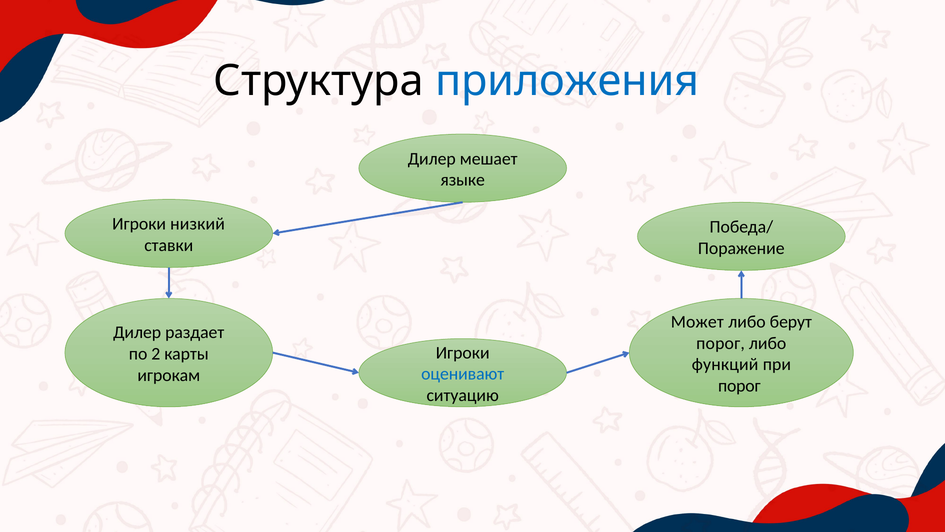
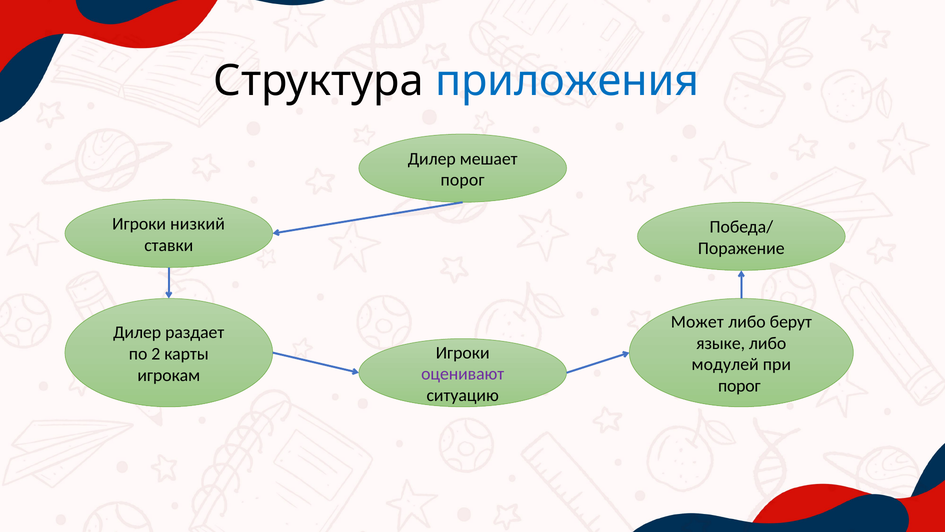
языке at (463, 180): языке -> порог
порог at (721, 343): порог -> языке
функций: функций -> модулей
оценивают colour: blue -> purple
